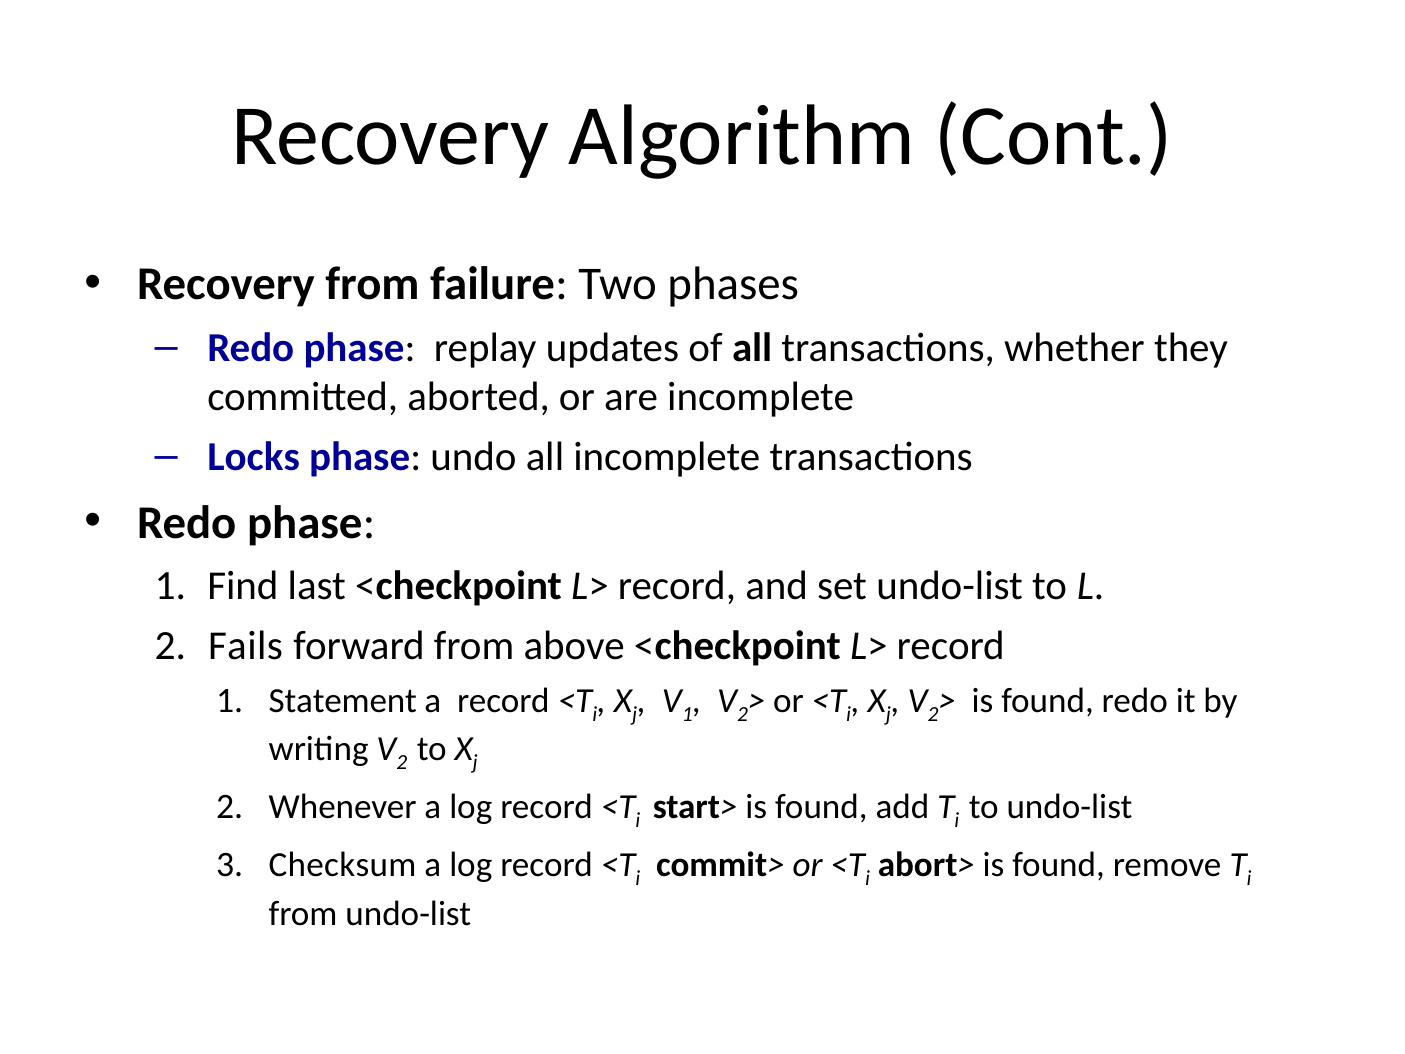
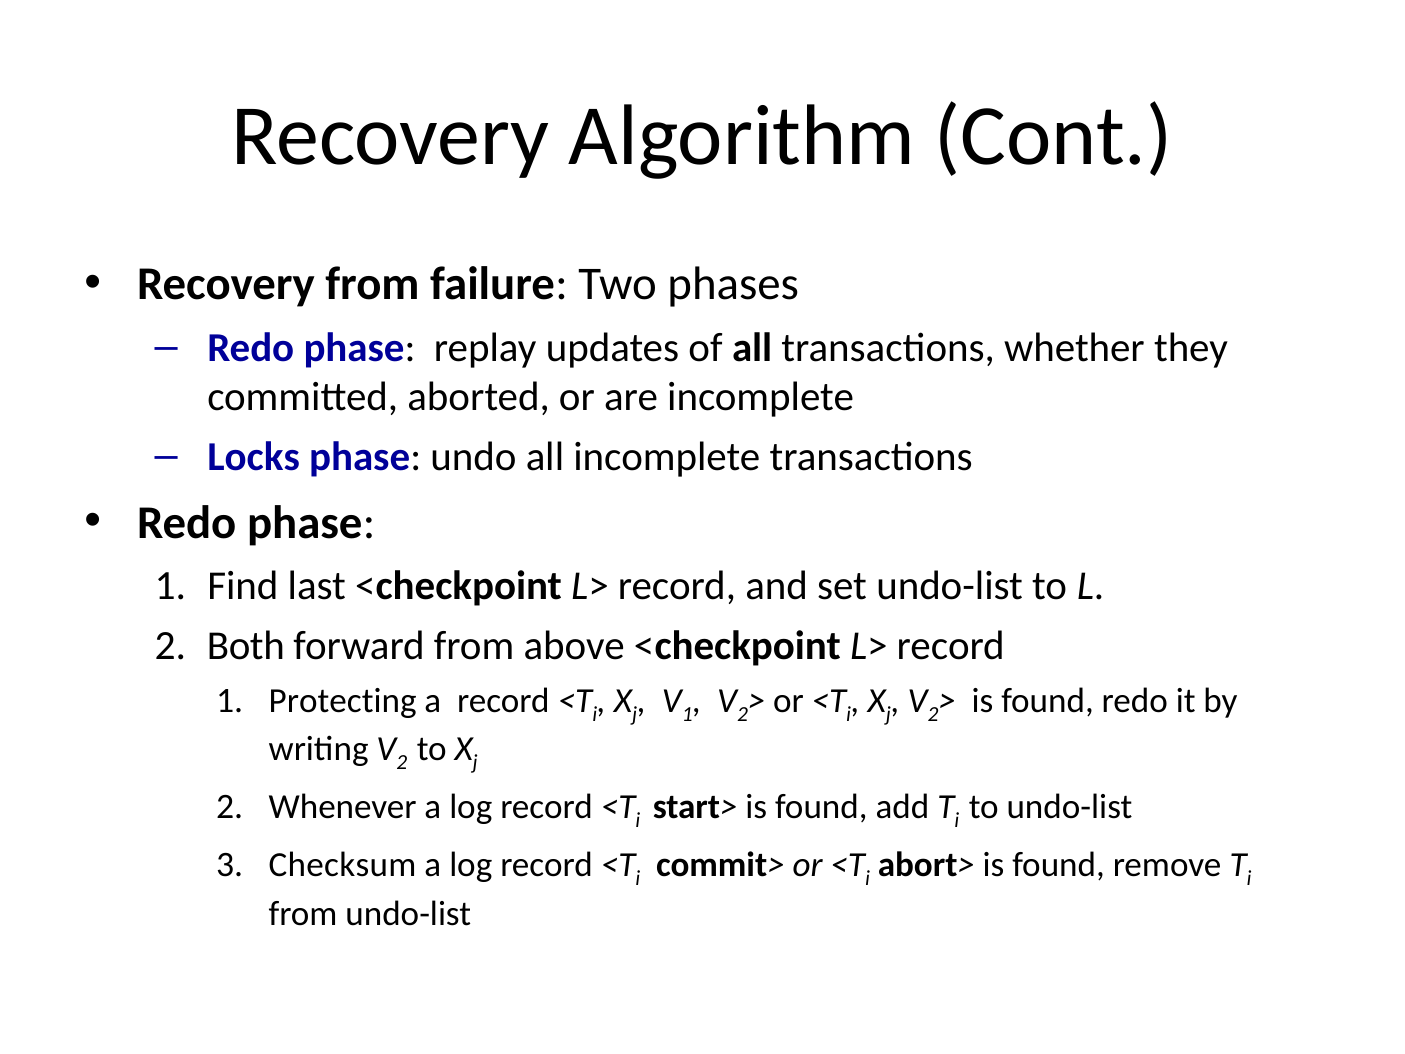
Fails: Fails -> Both
Statement: Statement -> Protecting
